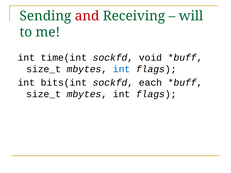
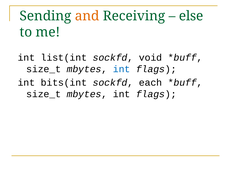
and colour: red -> orange
will: will -> else
time(int: time(int -> list(int
